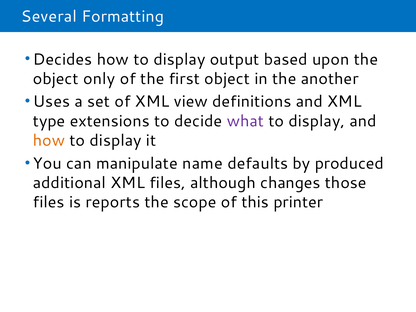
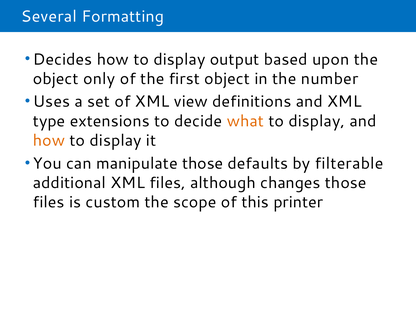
another: another -> number
what colour: purple -> orange
manipulate name: name -> those
produced: produced -> filterable
reports: reports -> custom
